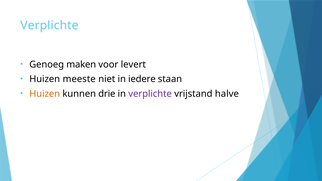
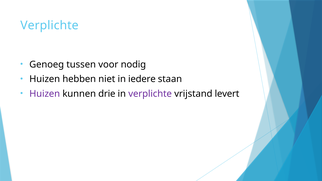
maken: maken -> tussen
levert: levert -> nodig
meeste: meeste -> hebben
Huizen at (45, 94) colour: orange -> purple
halve: halve -> levert
